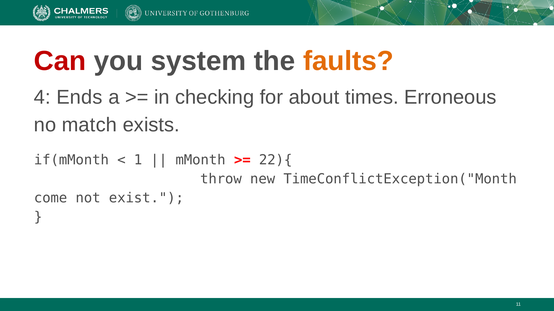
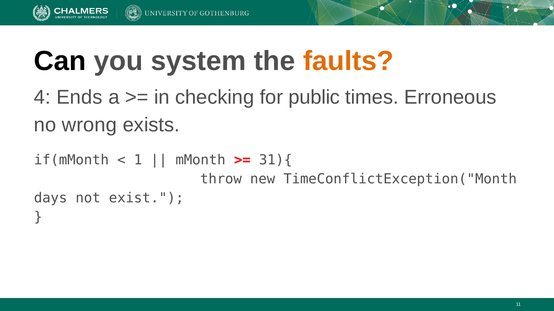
Can colour: red -> black
about: about -> public
match: match -> wrong
22){: 22){ -> 31){
come: come -> days
